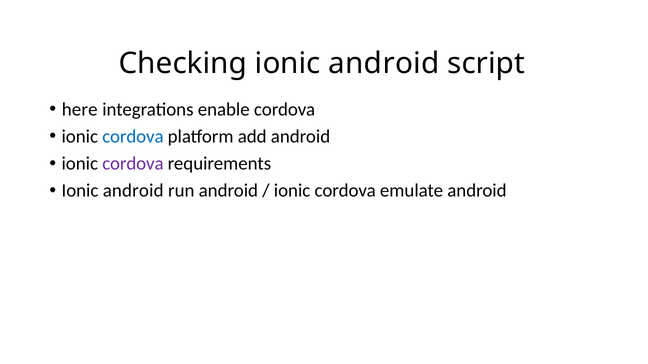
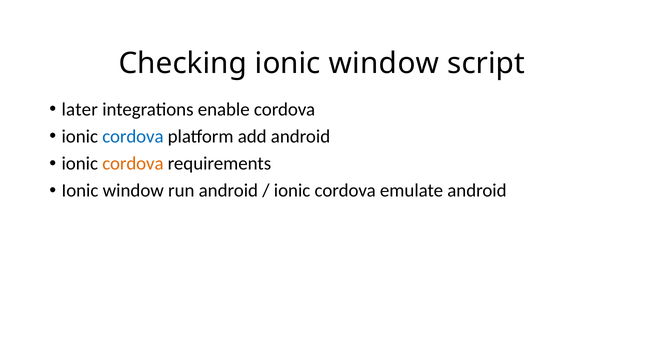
android at (384, 64): android -> window
here: here -> later
cordova at (133, 164) colour: purple -> orange
android at (133, 191): android -> window
